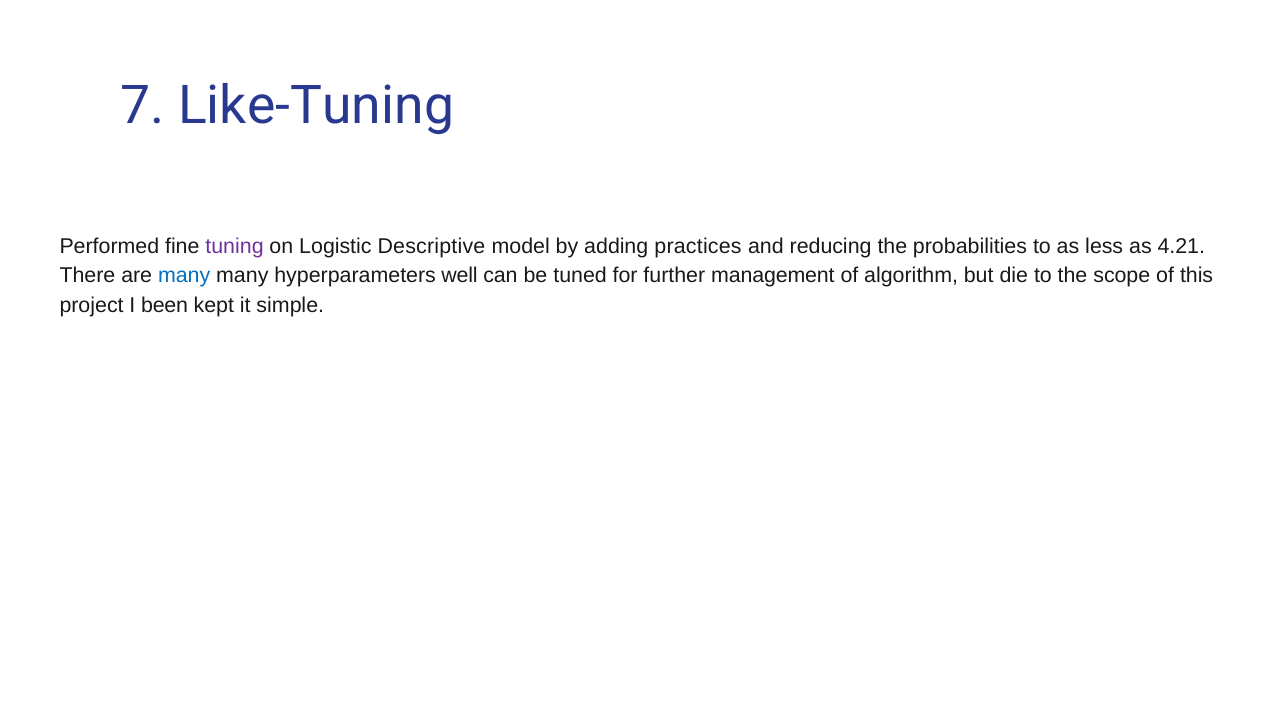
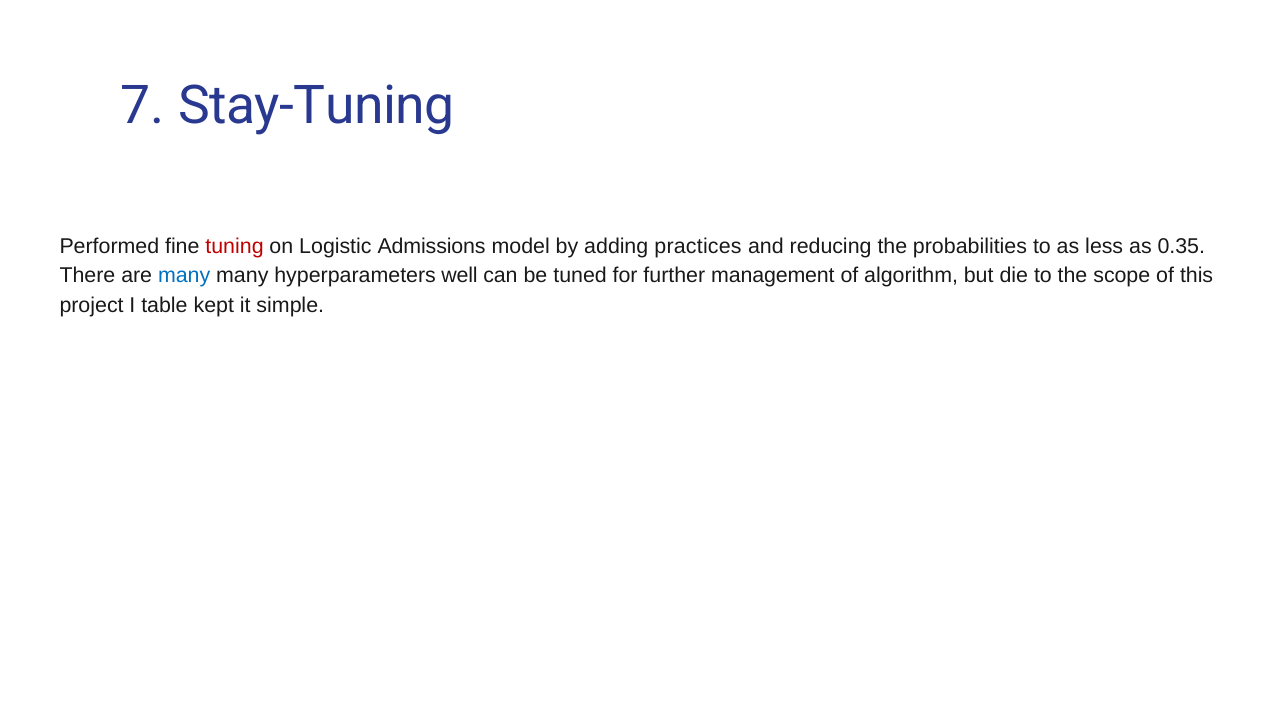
Like-Tuning: Like-Tuning -> Stay-Tuning
tuning colour: purple -> red
Descriptive: Descriptive -> Admissions
4.21: 4.21 -> 0.35
been: been -> table
